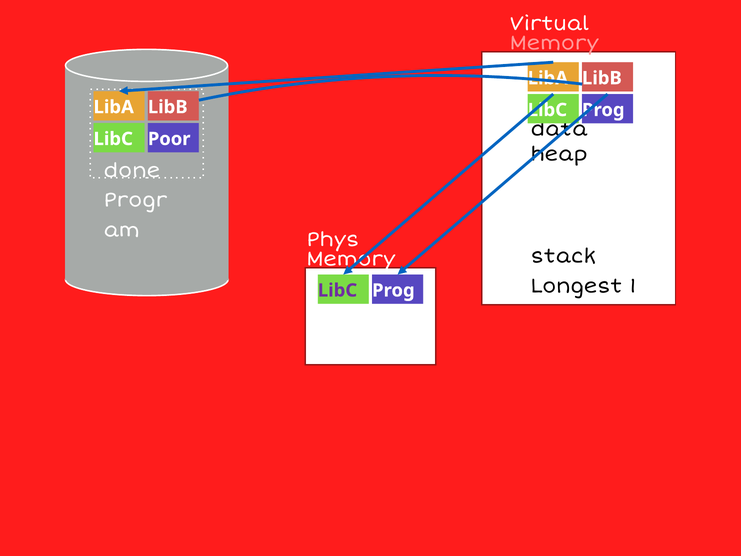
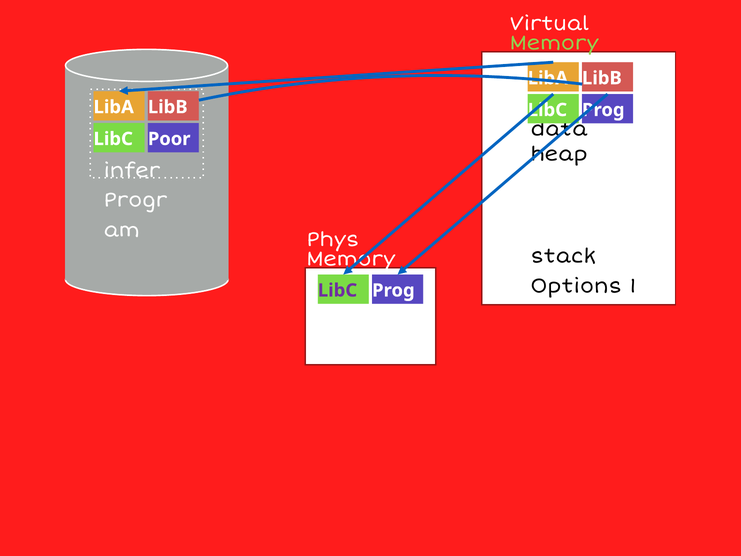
Memory at (554, 43) colour: pink -> light green
done: done -> infer
Longest: Longest -> Options
